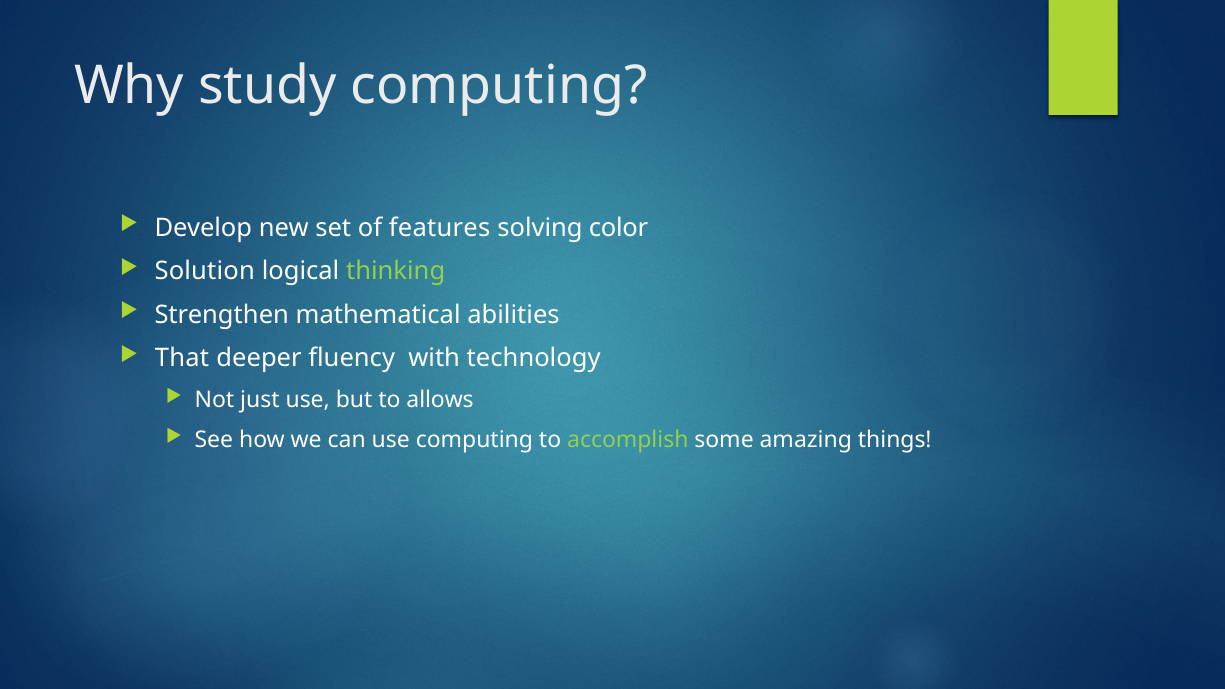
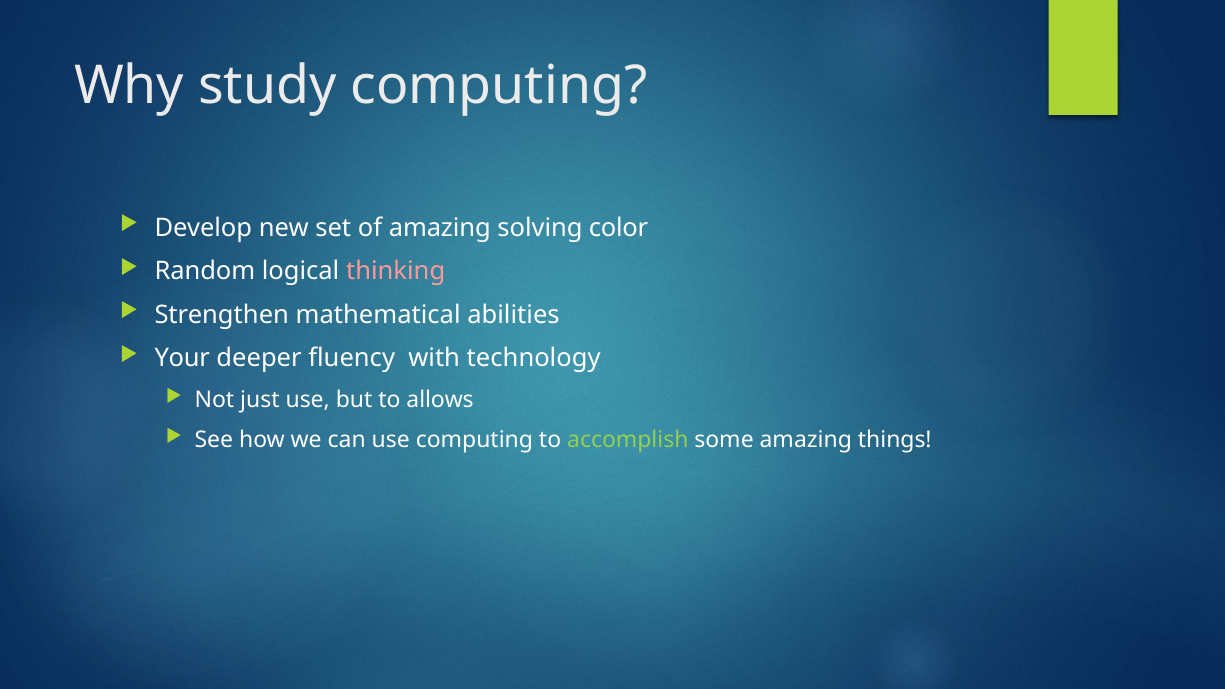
of features: features -> amazing
Solution: Solution -> Random
thinking colour: light green -> pink
That: That -> Your
